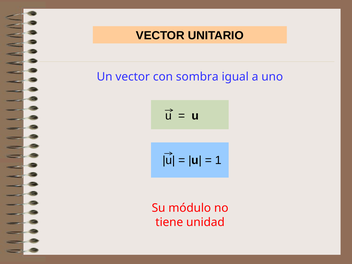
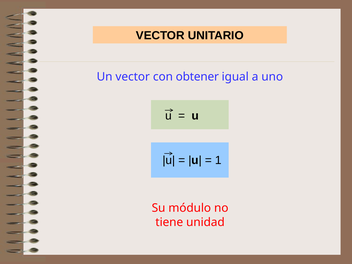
sombra: sombra -> obtener
